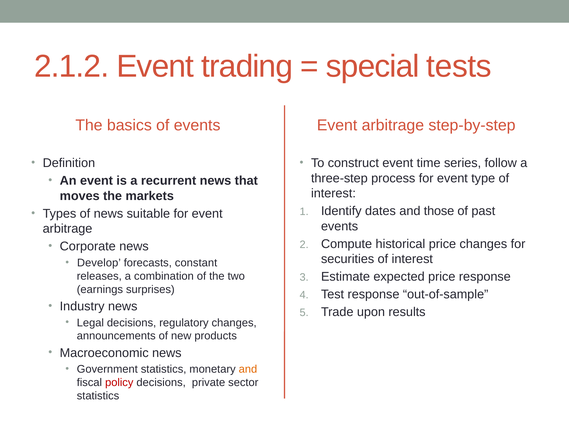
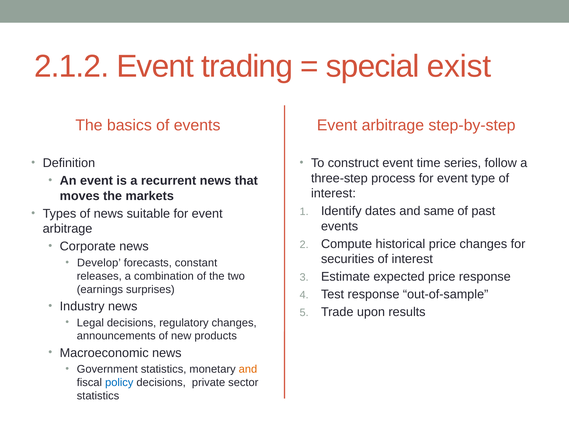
tests: tests -> exist
those: those -> same
policy colour: red -> blue
